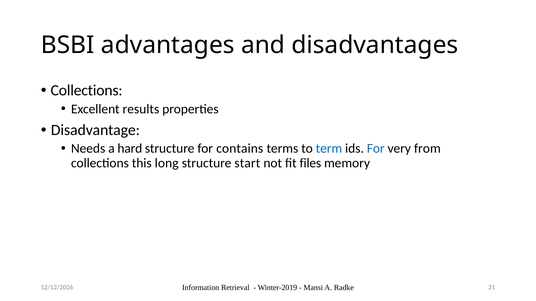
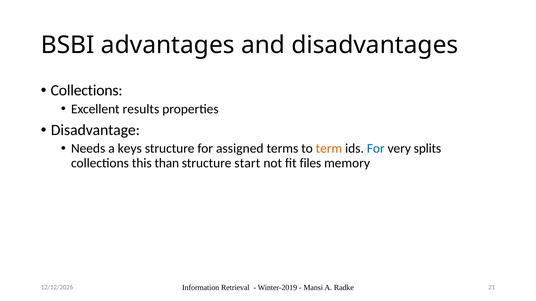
hard: hard -> keys
contains: contains -> assigned
term colour: blue -> orange
from: from -> splits
long: long -> than
